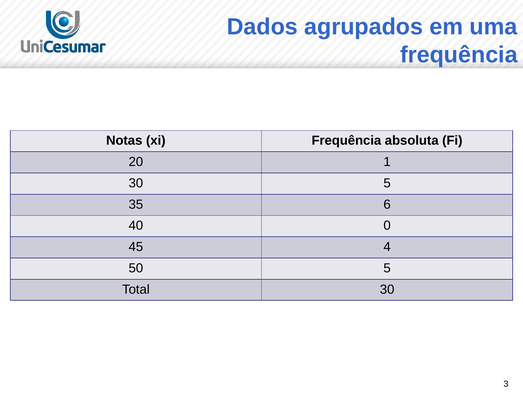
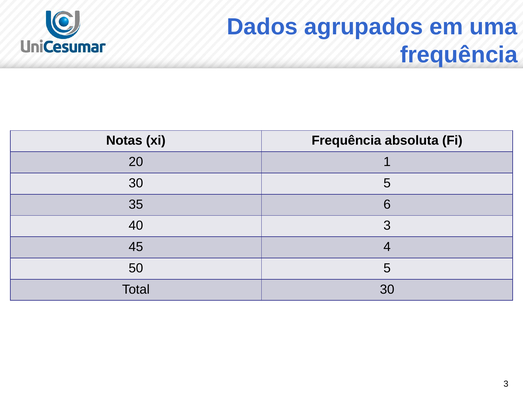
40 0: 0 -> 3
